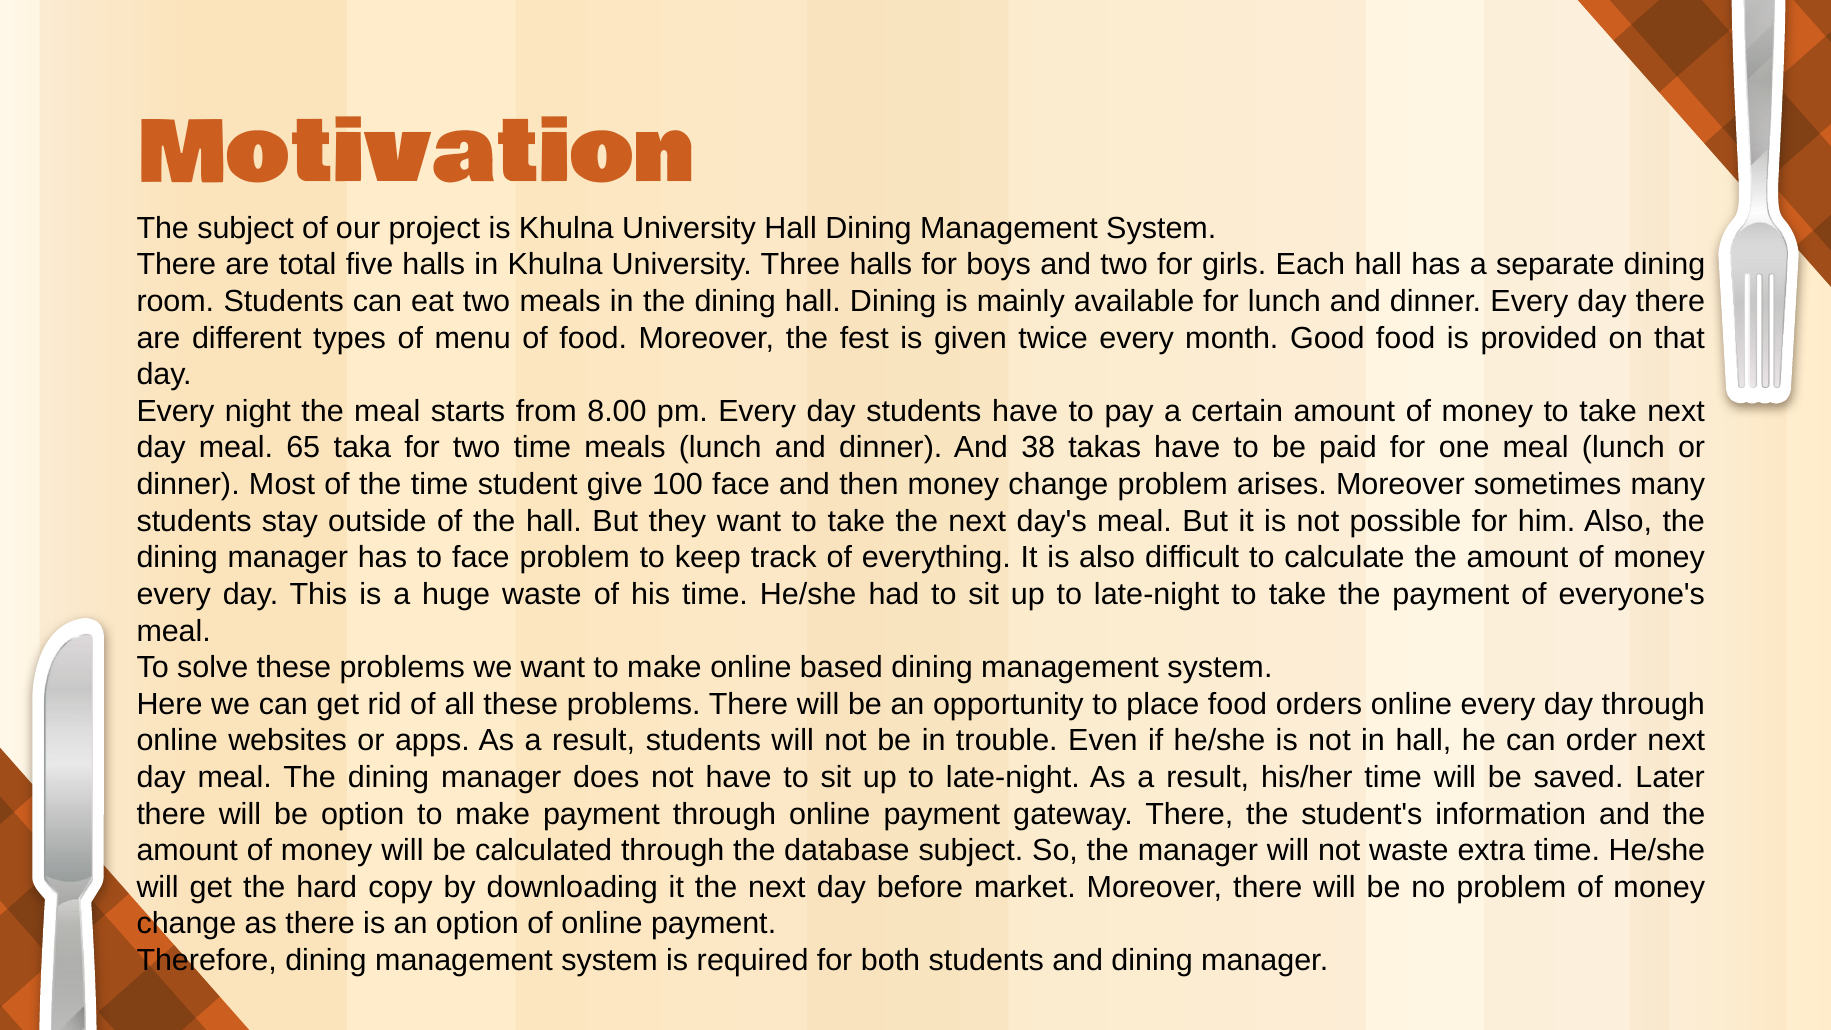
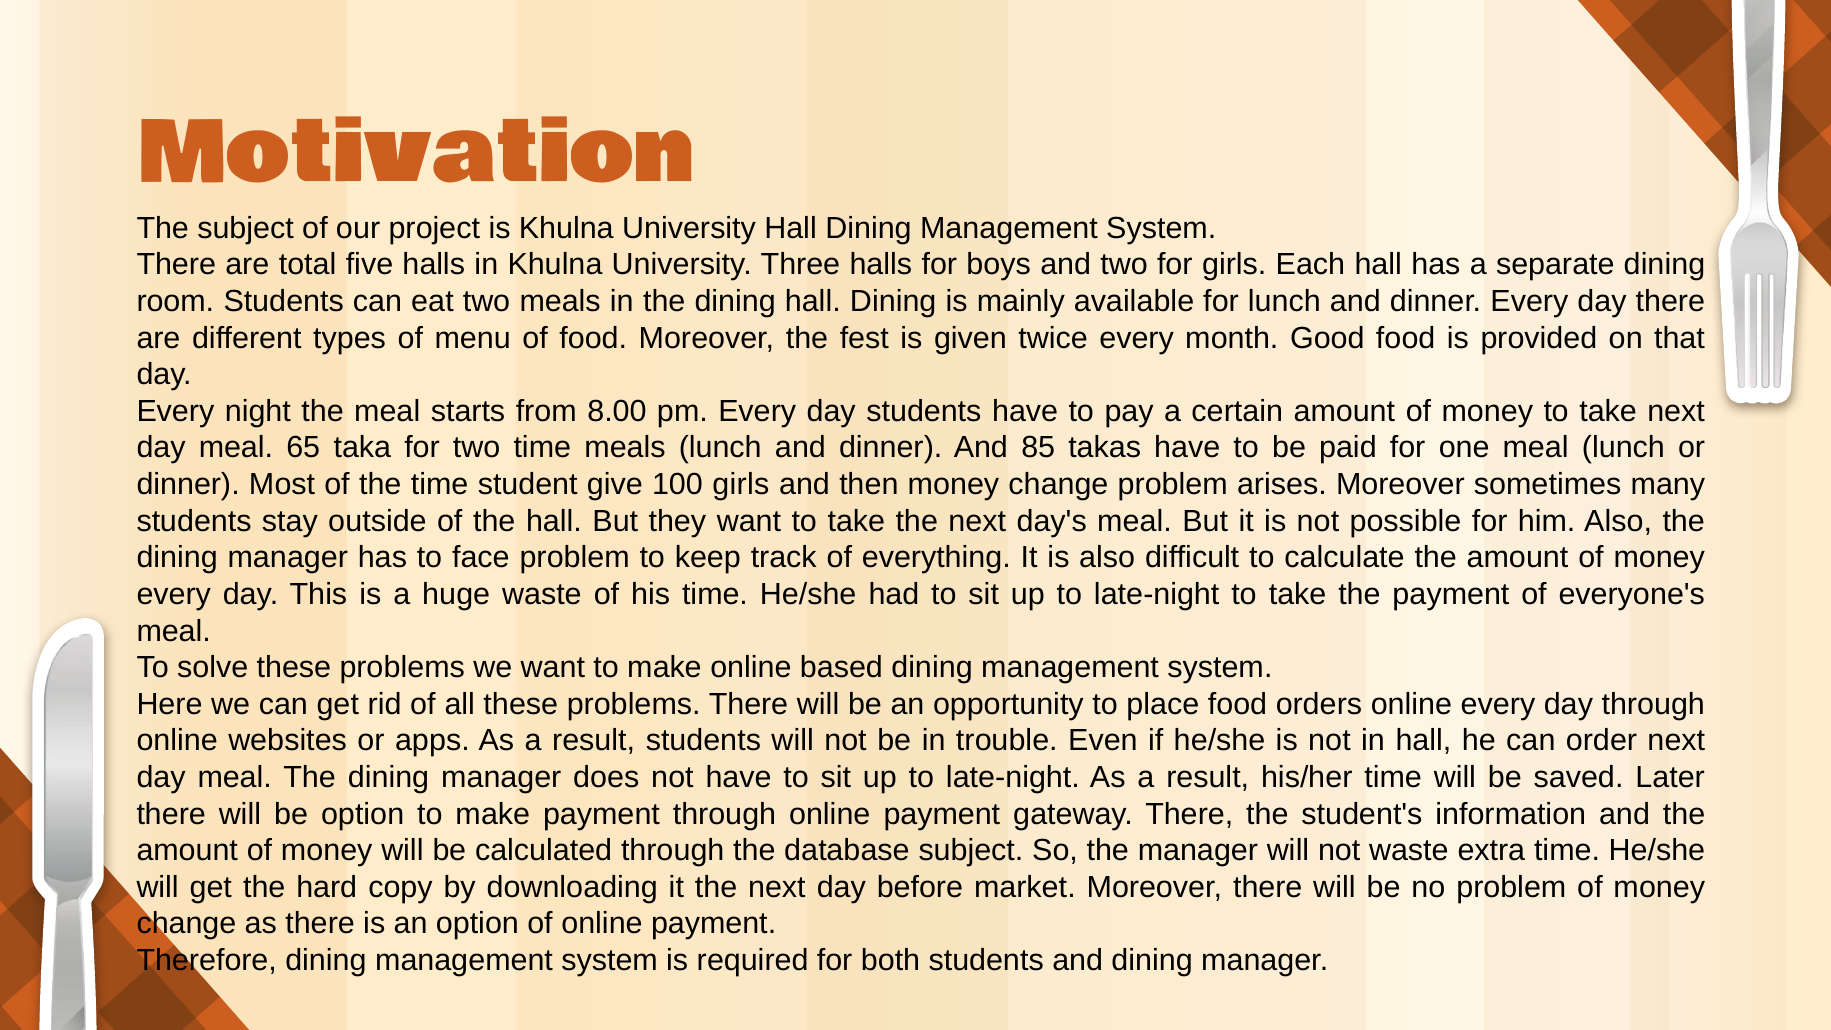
38: 38 -> 85
100 face: face -> girls
